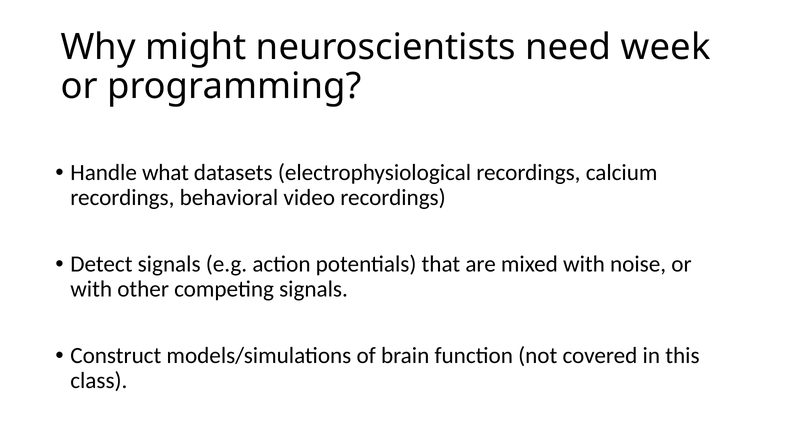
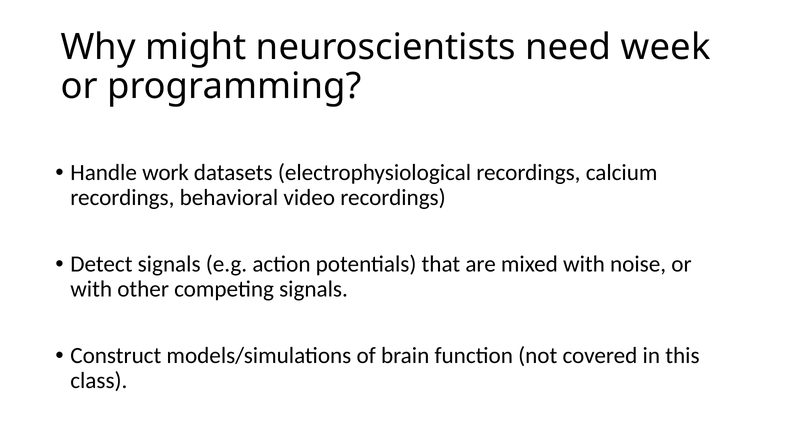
what: what -> work
